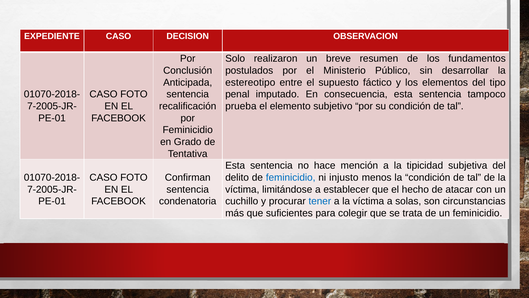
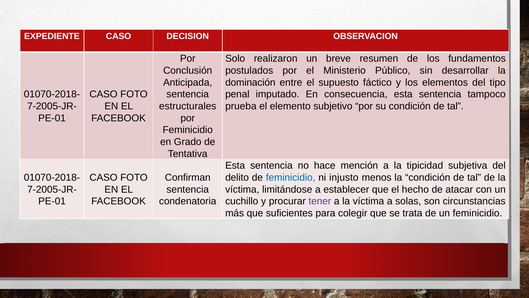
estereotipo: estereotipo -> dominación
recalificación: recalificación -> estructurales
tener colour: blue -> purple
